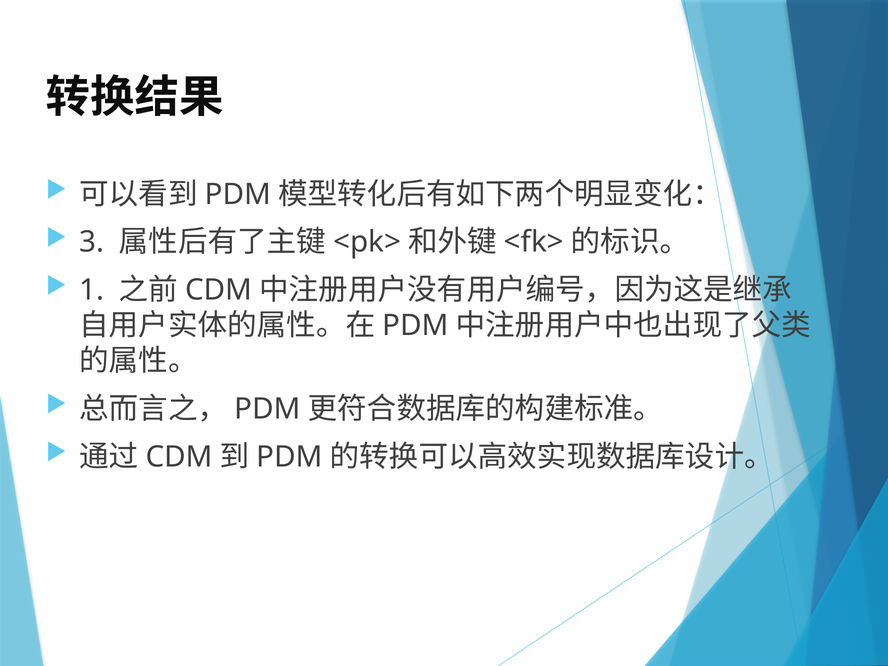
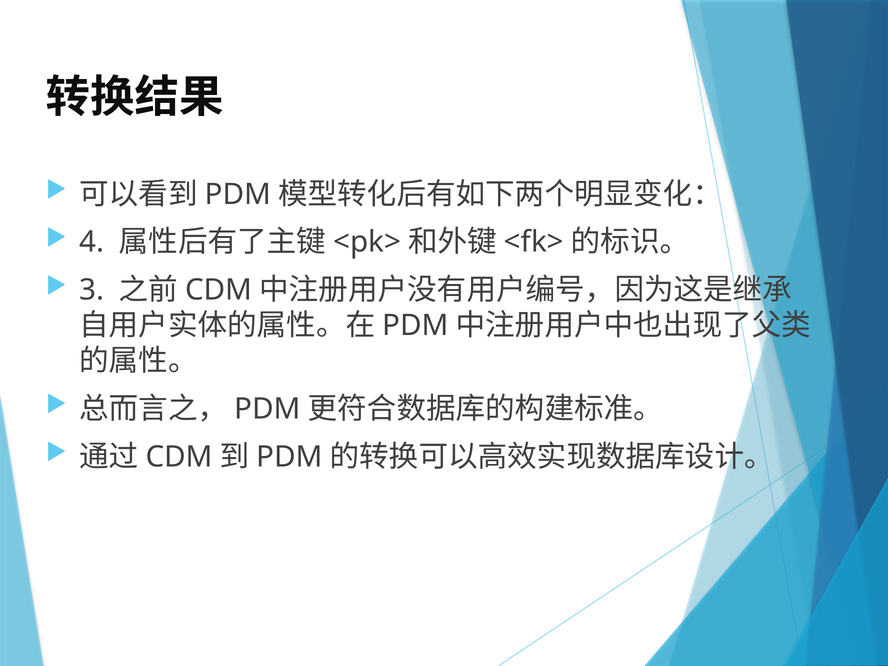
3: 3 -> 4
1: 1 -> 3
